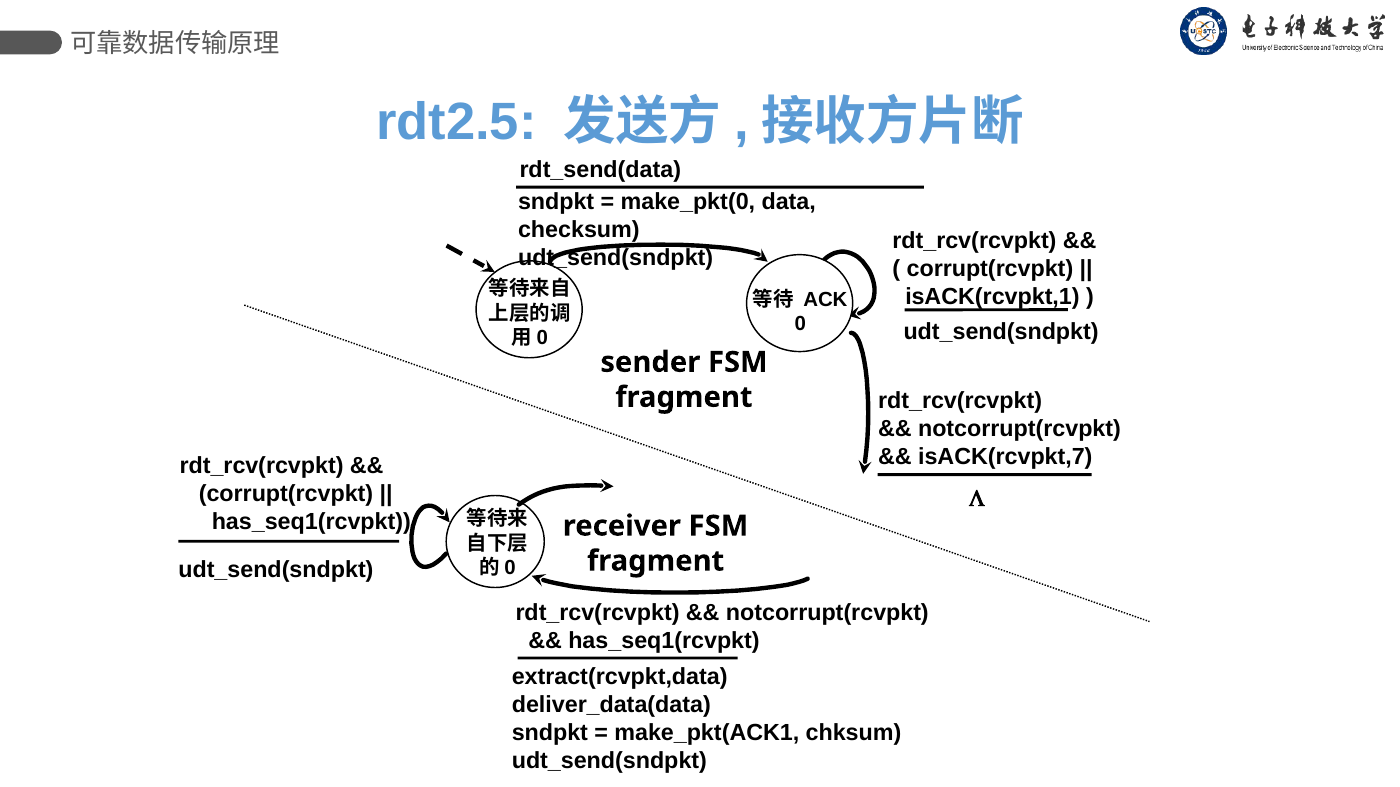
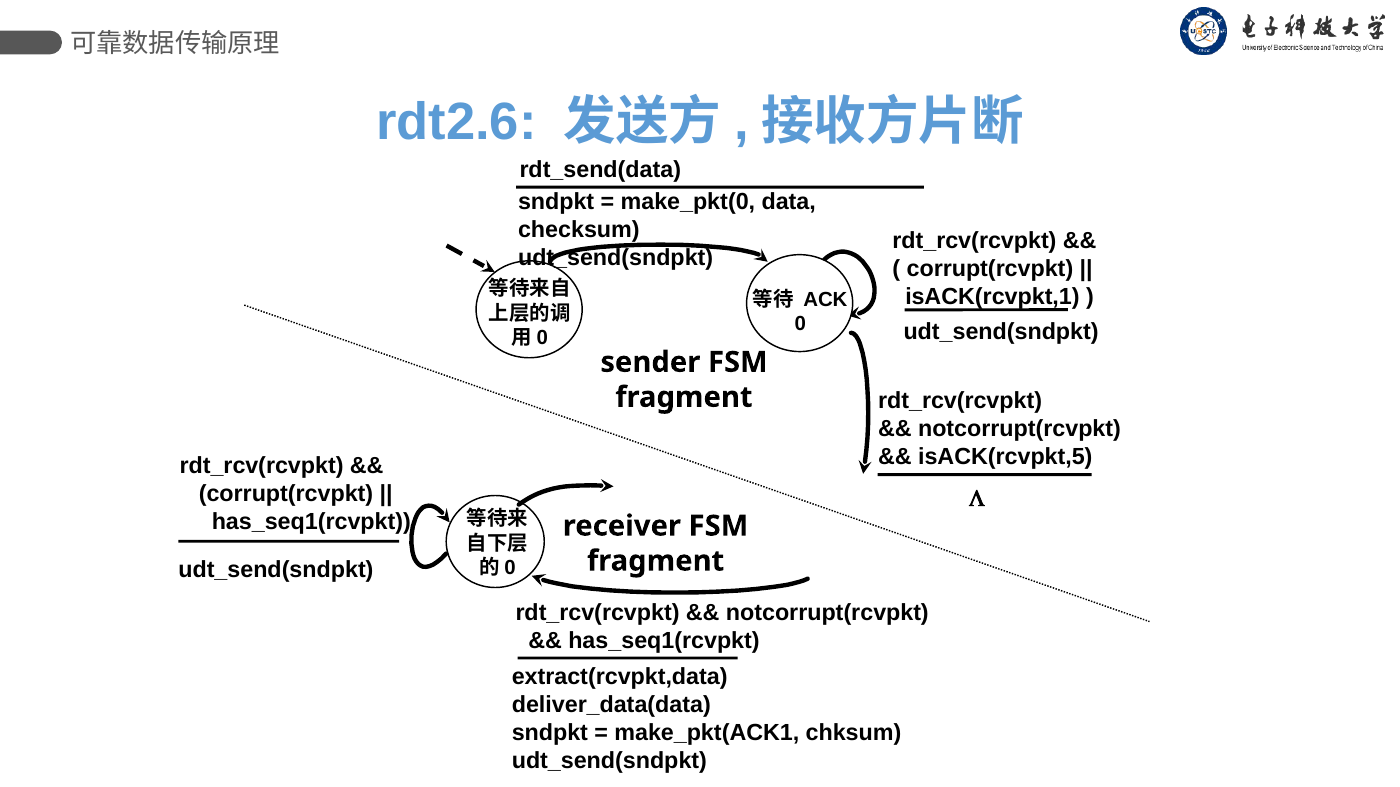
rdt2.5: rdt2.5 -> rdt2.6
isACK(rcvpkt,7: isACK(rcvpkt,7 -> isACK(rcvpkt,5
